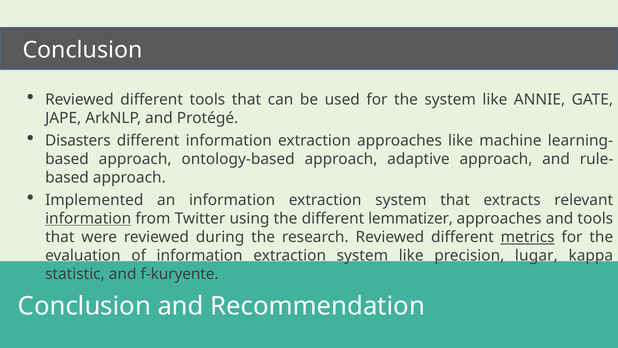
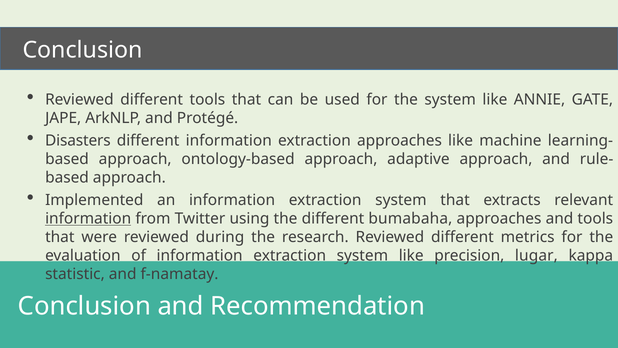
lemmatizer: lemmatizer -> bumabaha
metrics underline: present -> none
f-kuryente: f-kuryente -> f-namatay
